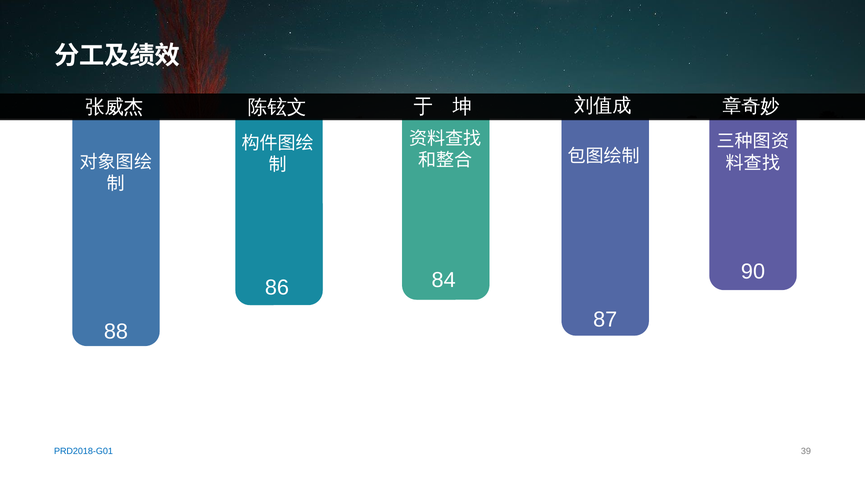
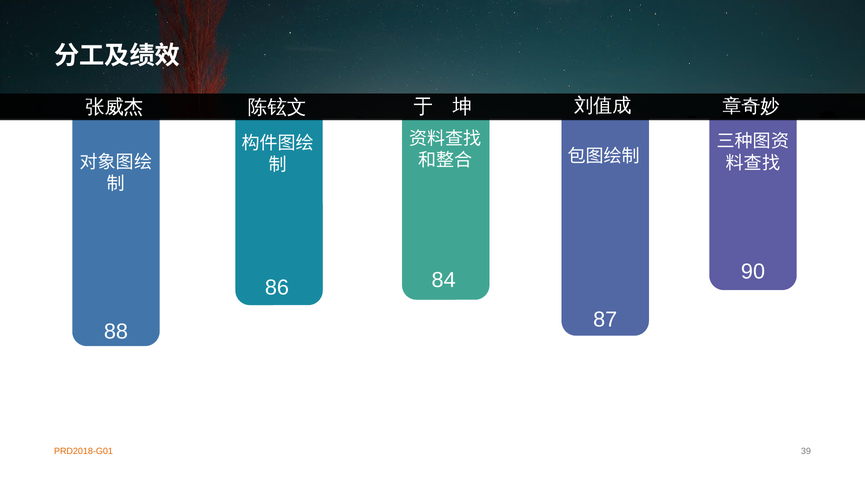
PRD2018-G01 colour: blue -> orange
